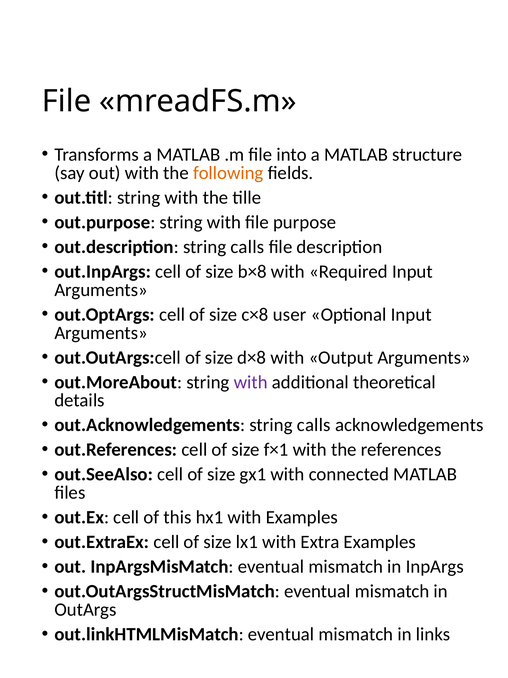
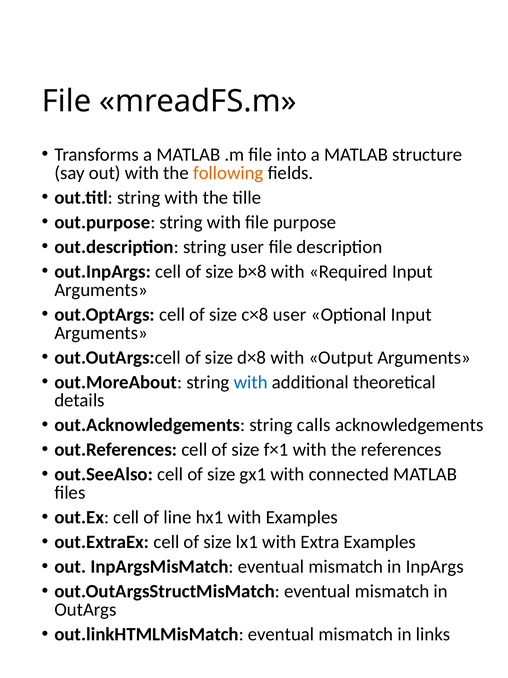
out.description string calls: calls -> user
with at (251, 382) colour: purple -> blue
this: this -> line
